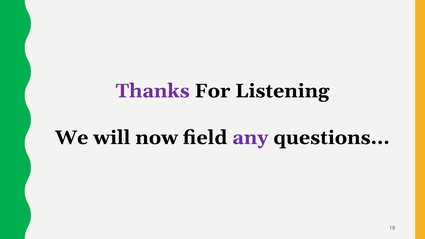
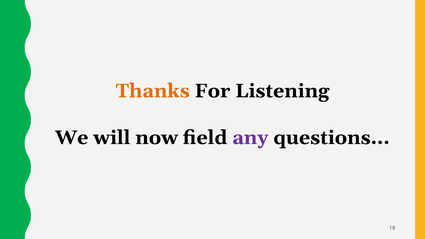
Thanks colour: purple -> orange
